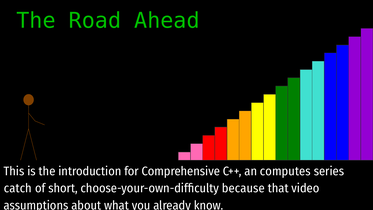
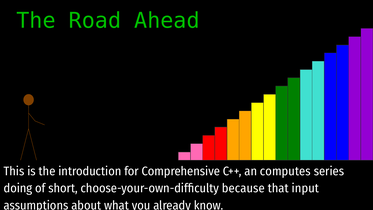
catch: catch -> doing
video: video -> input
